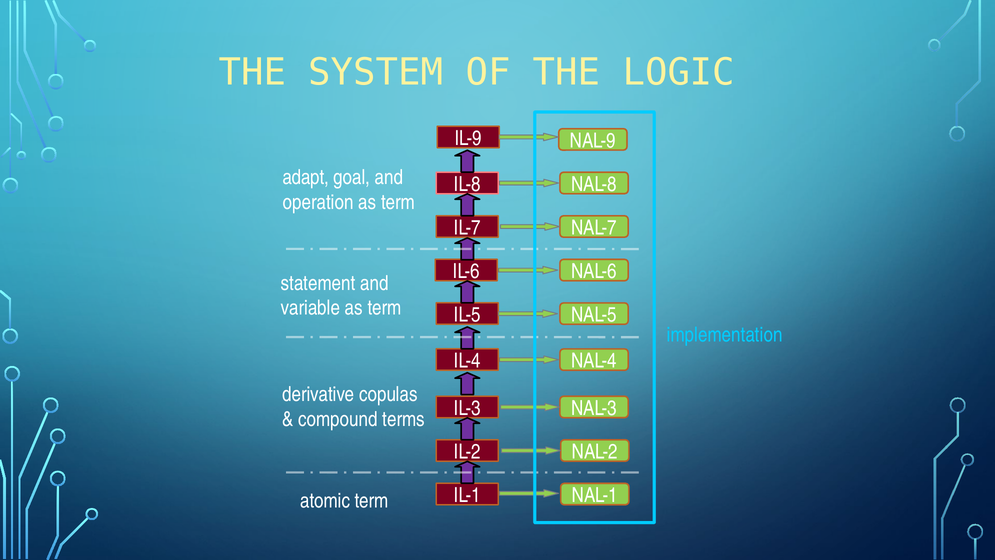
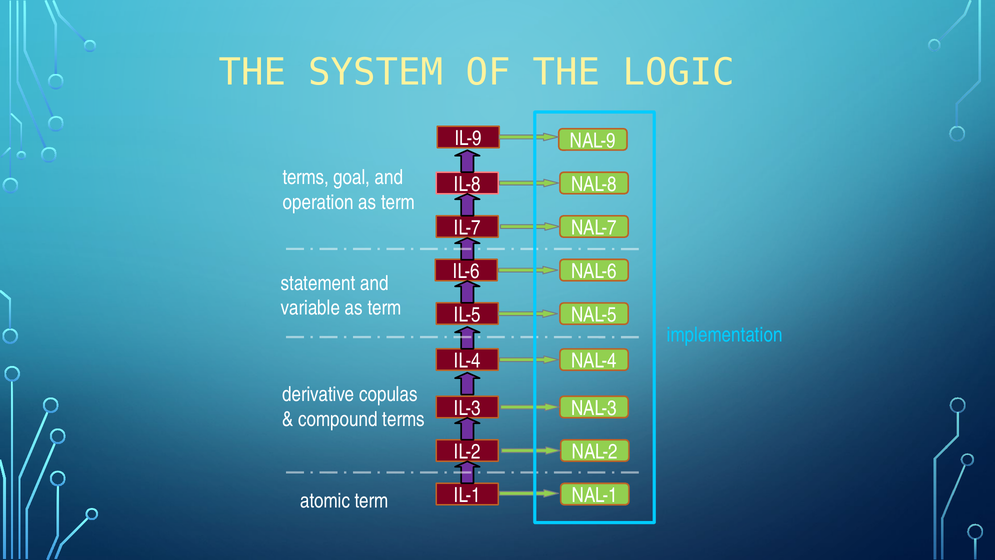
adapt at (306, 178): adapt -> terms
